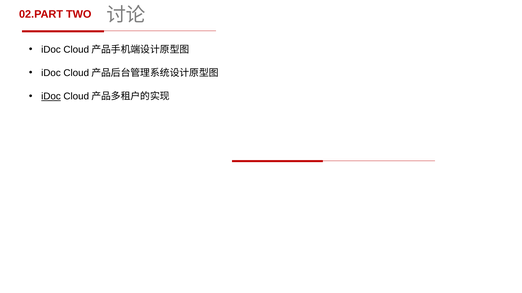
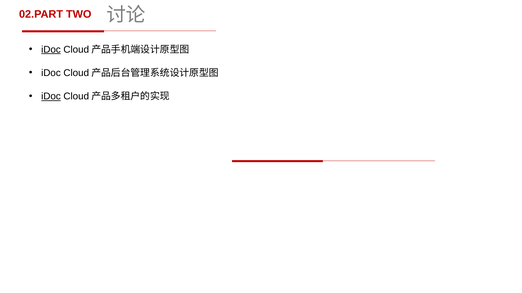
iDoc at (51, 50) underline: none -> present
